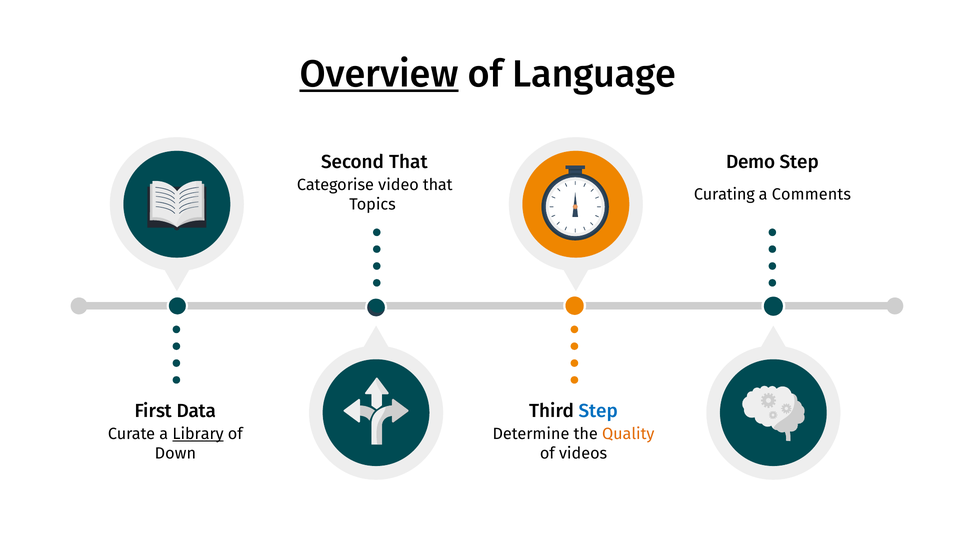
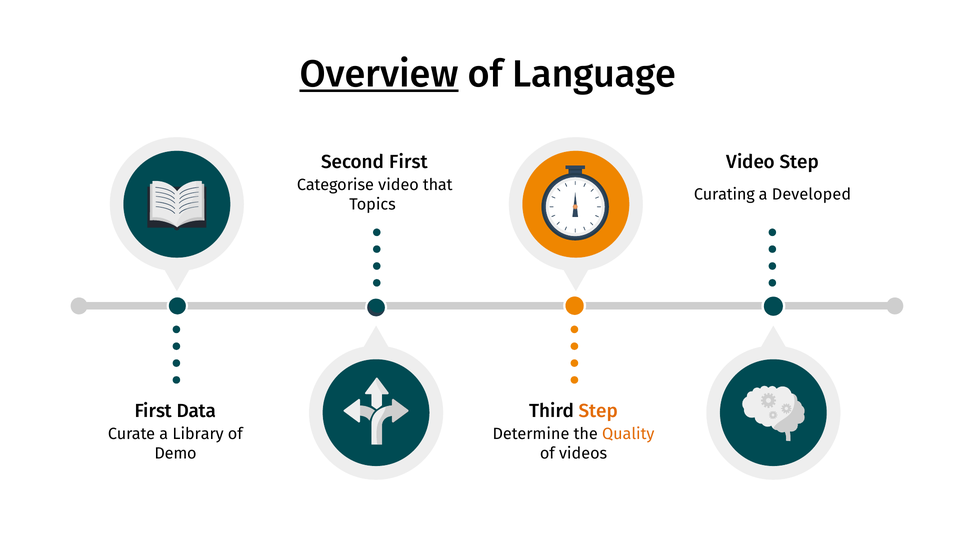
Second That: That -> First
Demo at (751, 162): Demo -> Video
Comments: Comments -> Developed
Step at (598, 411) colour: blue -> orange
Library underline: present -> none
Down: Down -> Demo
